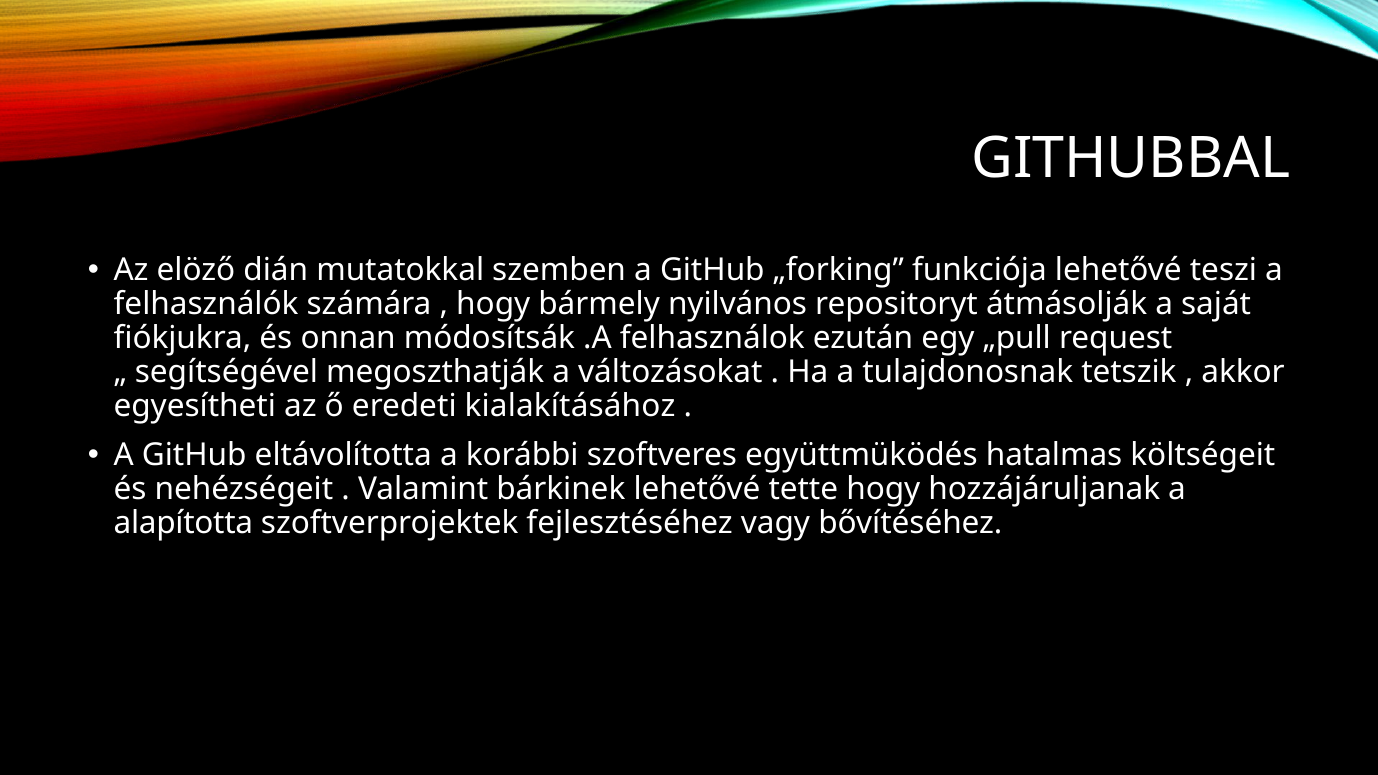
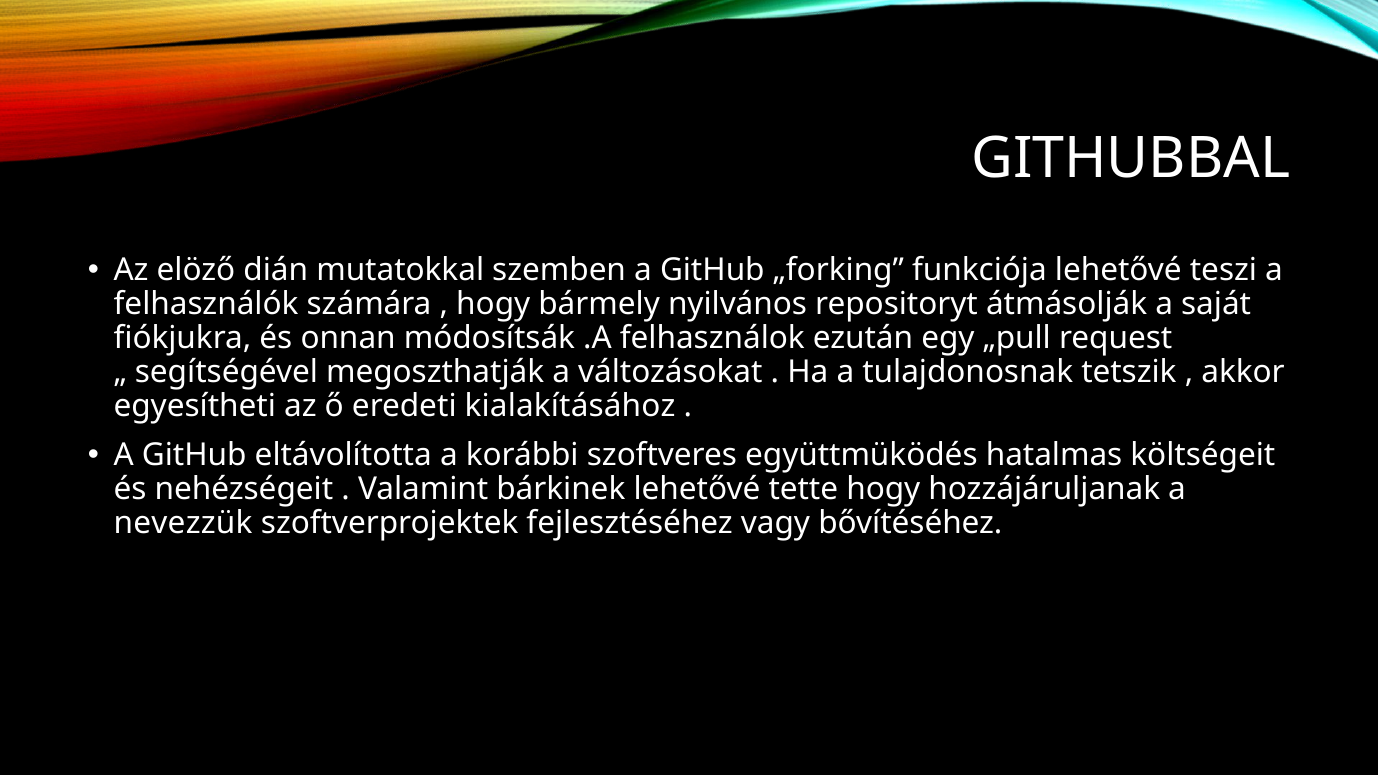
alapította: alapította -> nevezzük
